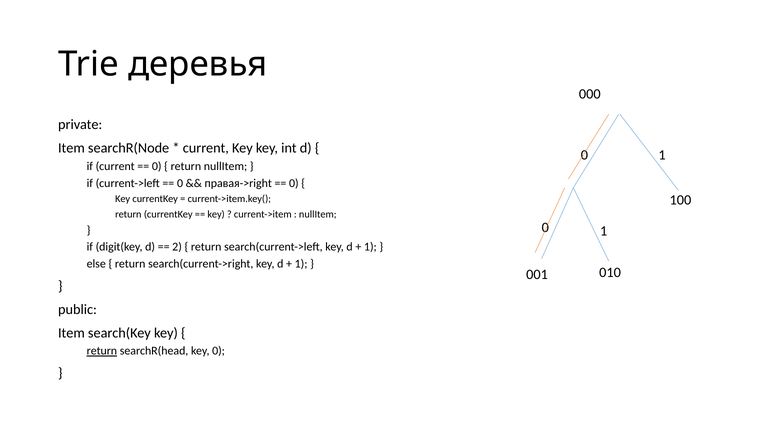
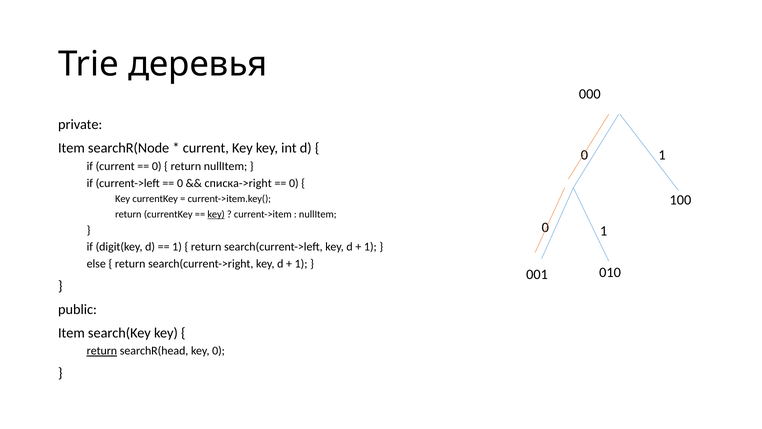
правая->right: правая->right -> списка->right
key at (216, 214) underline: none -> present
2 at (177, 247): 2 -> 1
